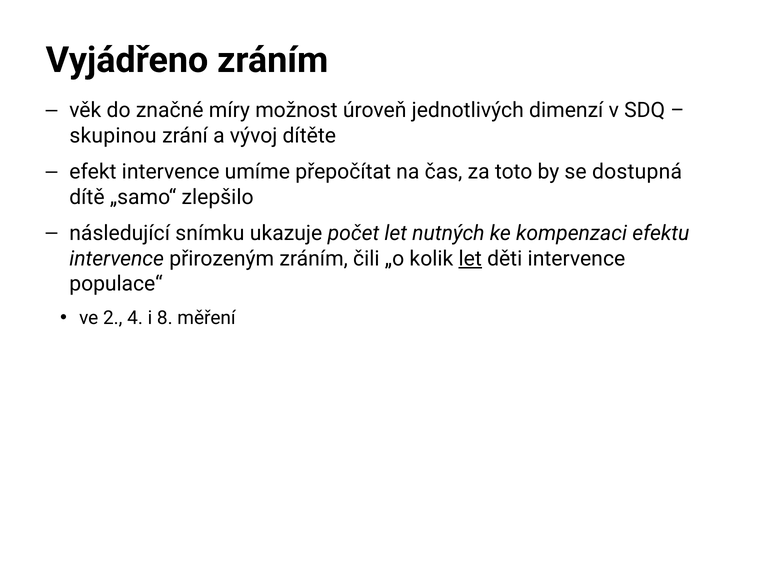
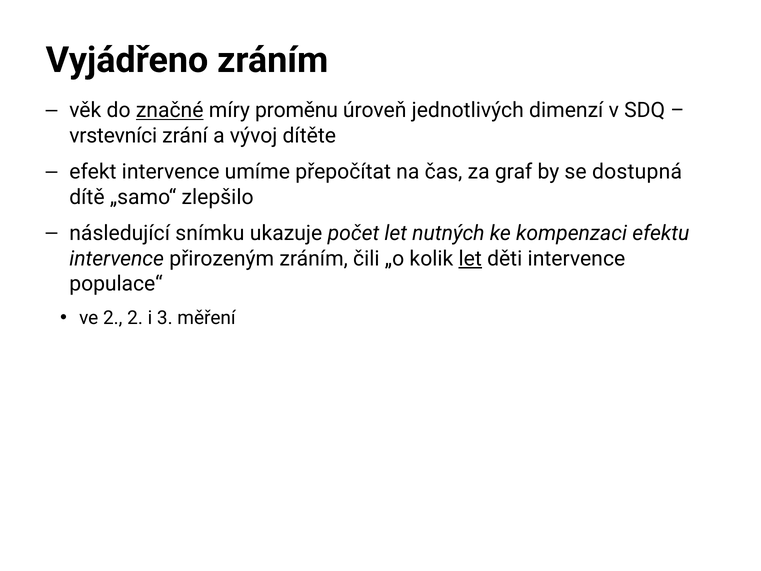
značné underline: none -> present
možnost: možnost -> proměnu
skupinou: skupinou -> vrstevníci
toto: toto -> graf
2 4: 4 -> 2
8: 8 -> 3
